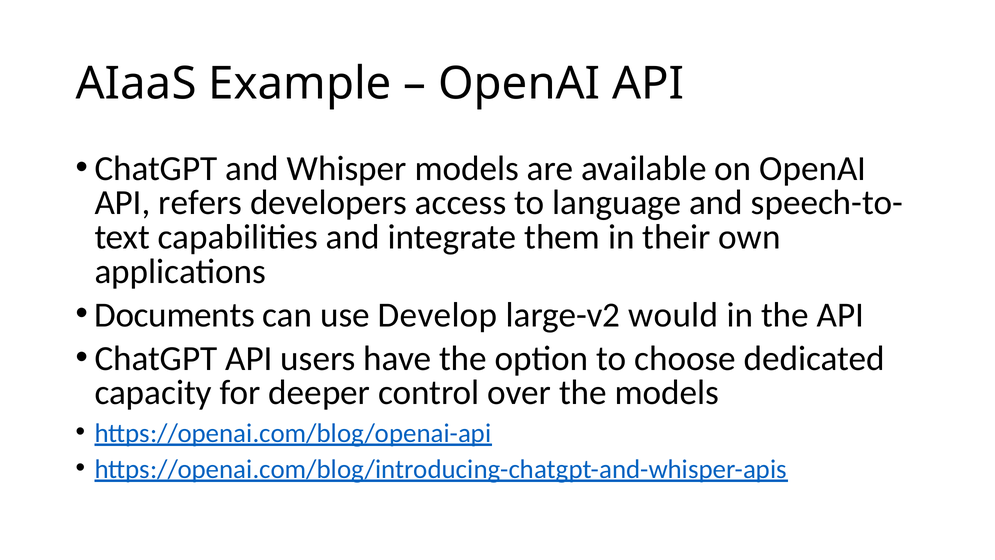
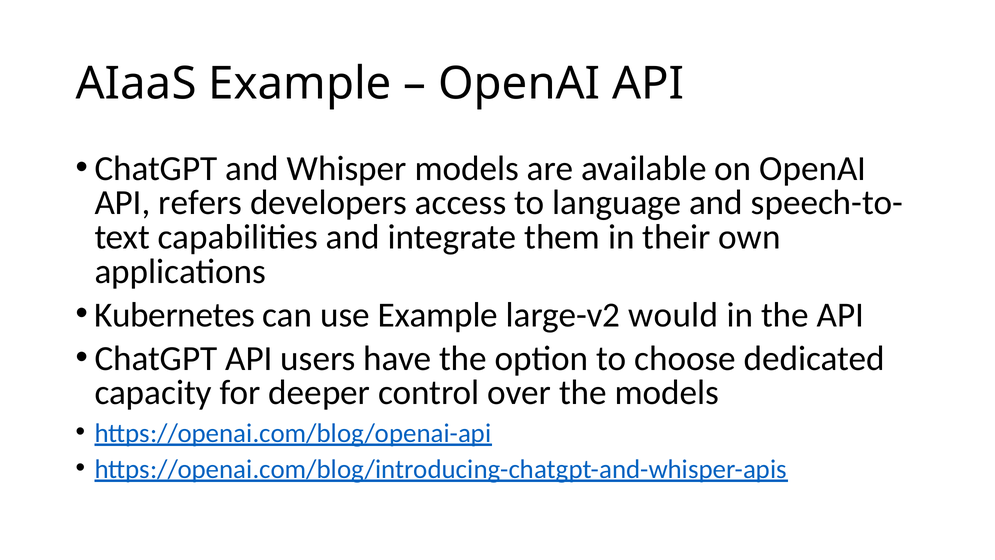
Documents: Documents -> Kubernetes
use Develop: Develop -> Example
